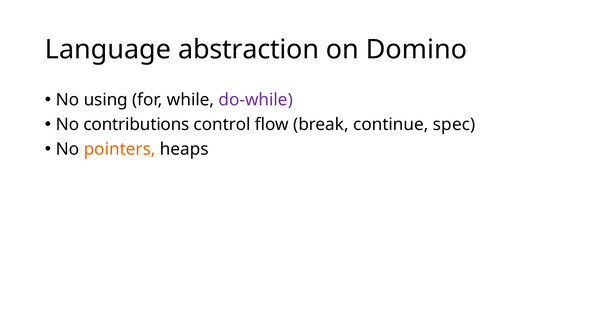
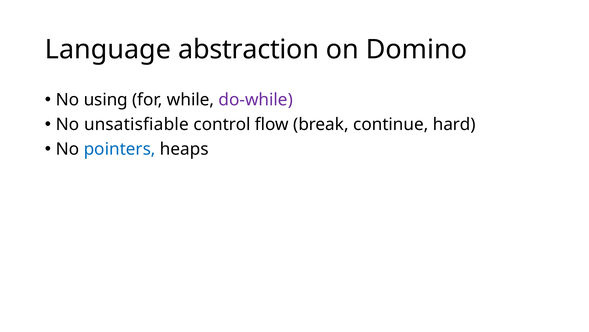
contributions: contributions -> unsatisfiable
spec: spec -> hard
pointers colour: orange -> blue
